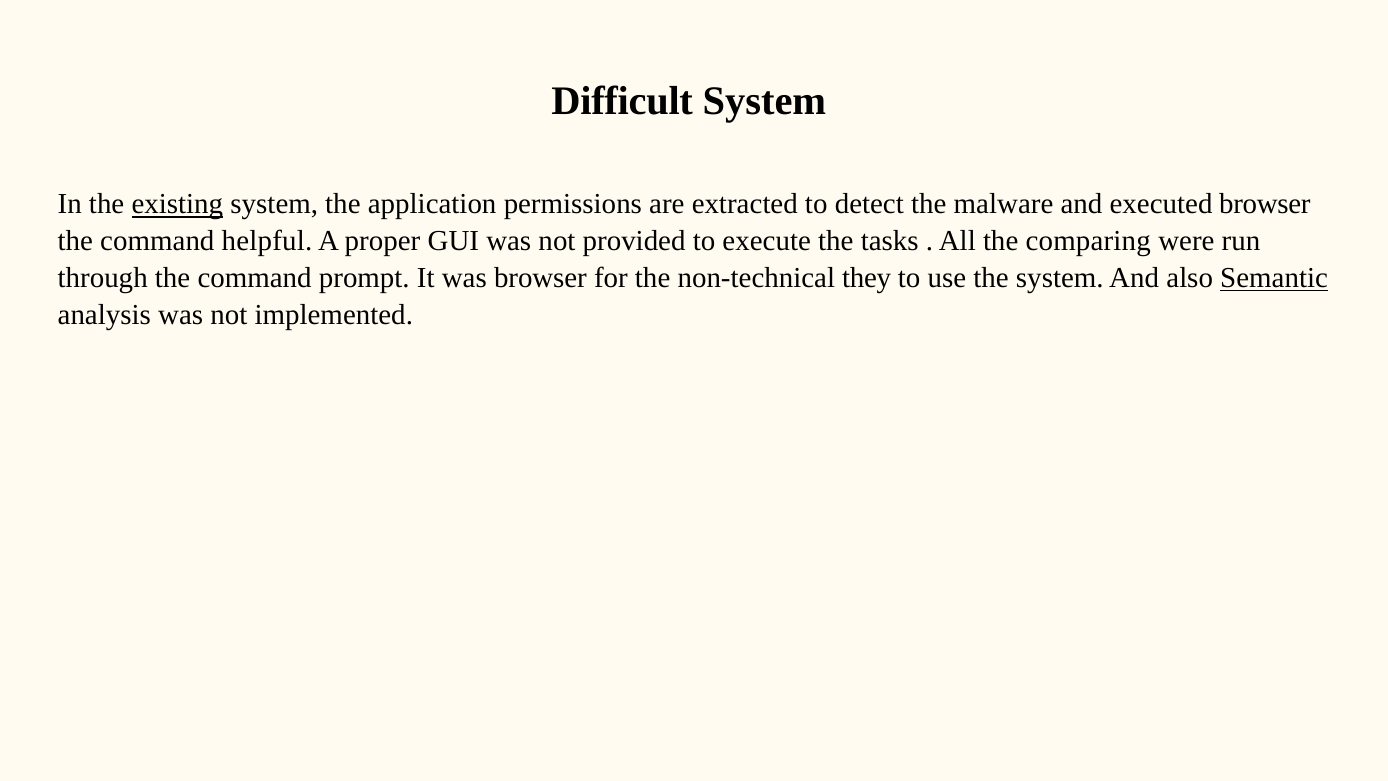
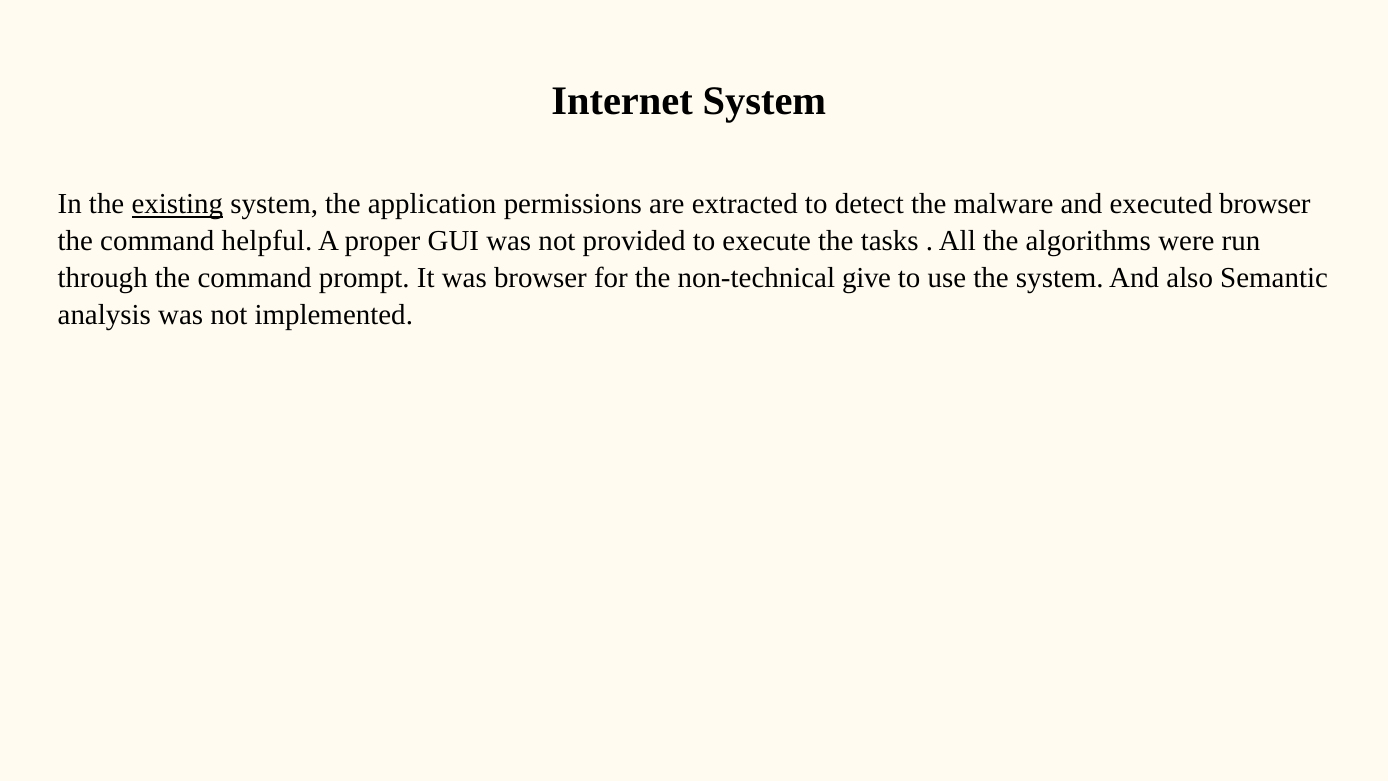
Difficult: Difficult -> Internet
comparing: comparing -> algorithms
they: they -> give
Semantic underline: present -> none
